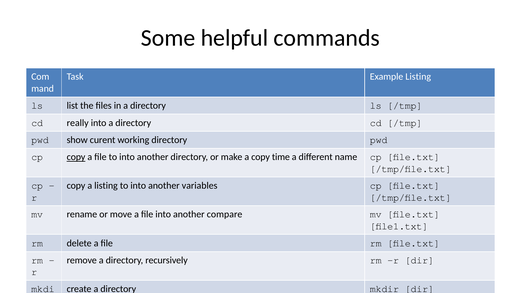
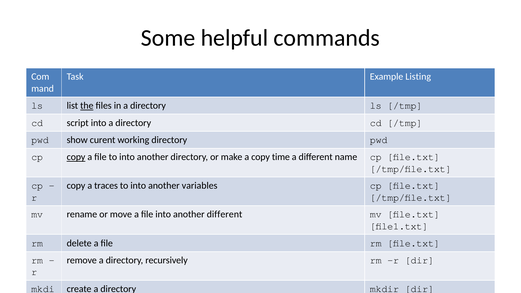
the at (87, 106) underline: none -> present
really: really -> script
a listing: listing -> traces
another compare: compare -> different
